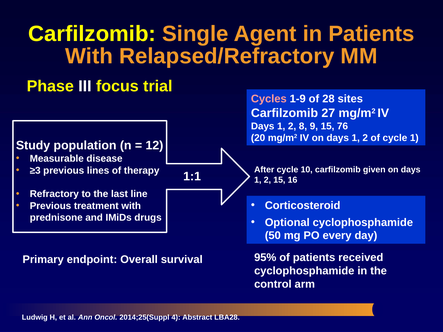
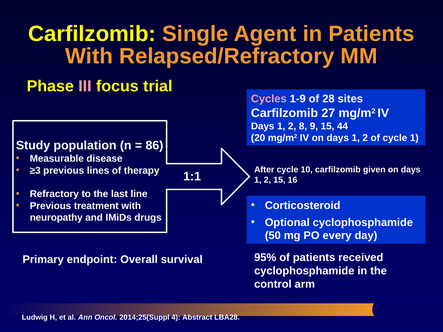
III colour: white -> pink
76: 76 -> 44
12: 12 -> 86
prednisone: prednisone -> neuropathy
